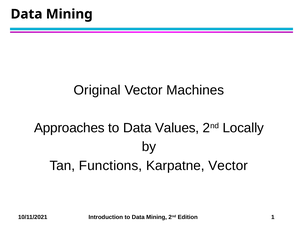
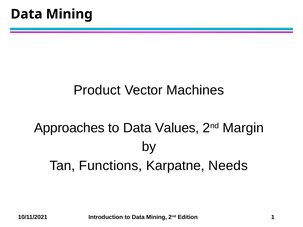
Original: Original -> Product
Locally: Locally -> Margin
Karpatne Vector: Vector -> Needs
